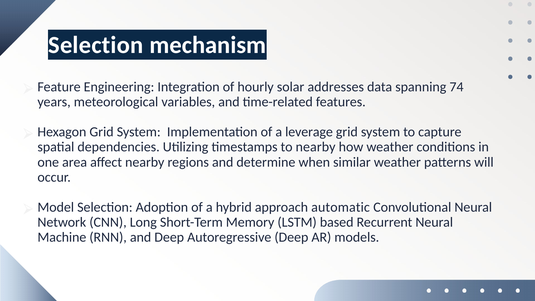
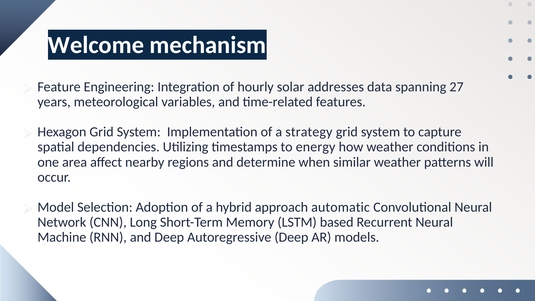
Selection at (96, 45): Selection -> Welcome
74: 74 -> 27
leverage: leverage -> strategy
to nearby: nearby -> energy
